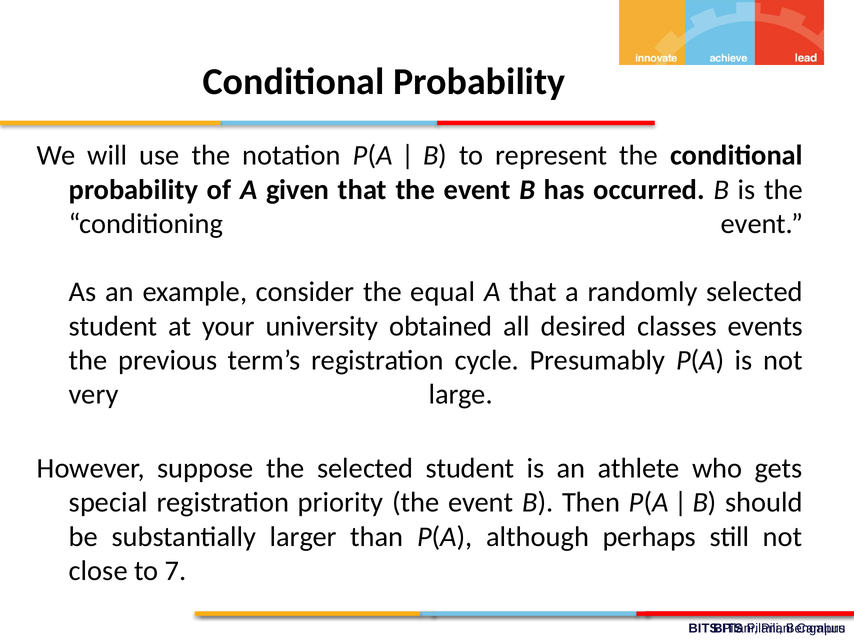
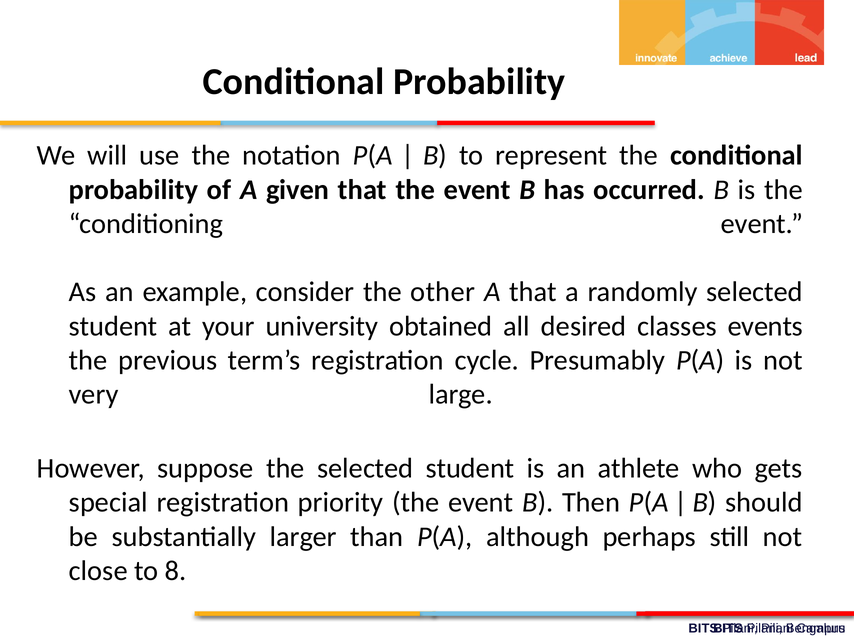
equal: equal -> other
7: 7 -> 8
